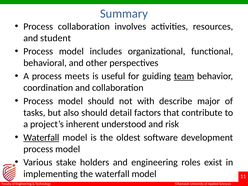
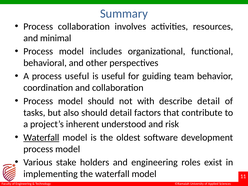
student: student -> minimal
process meets: meets -> useful
team underline: present -> none
describe major: major -> detail
